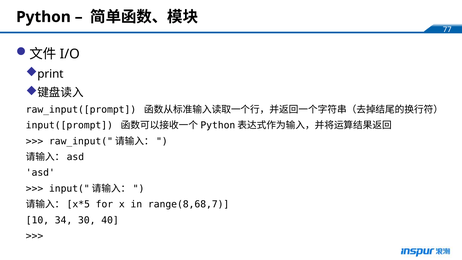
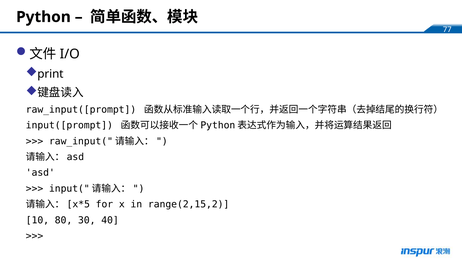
range(8,68,7: range(8,68,7 -> range(2,15,2
34: 34 -> 80
